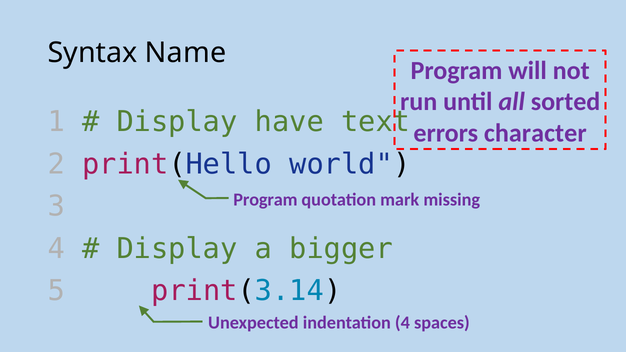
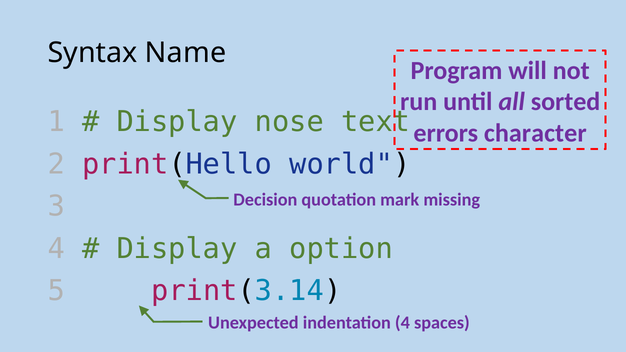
have: have -> nose
Program at (265, 200): Program -> Decision
bigger: bigger -> option
